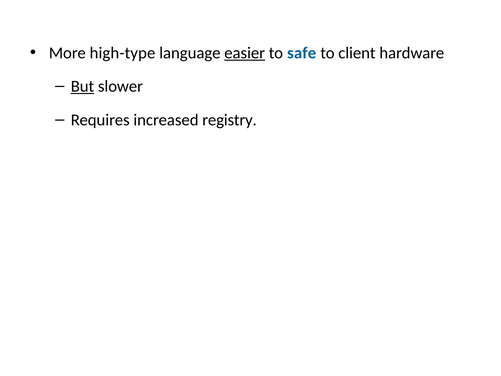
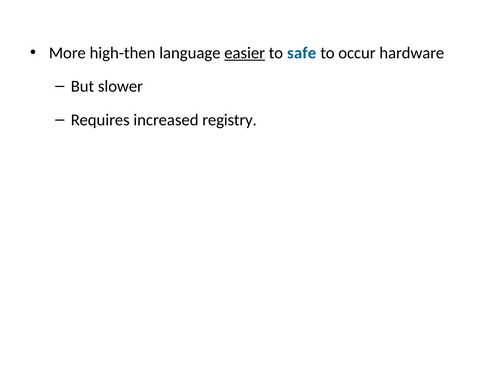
high-type: high-type -> high-then
client: client -> occur
But underline: present -> none
